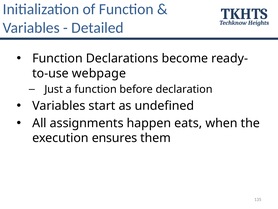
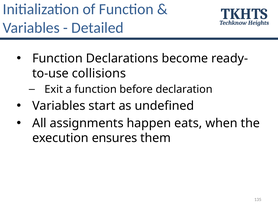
webpage: webpage -> collisions
Just: Just -> Exit
